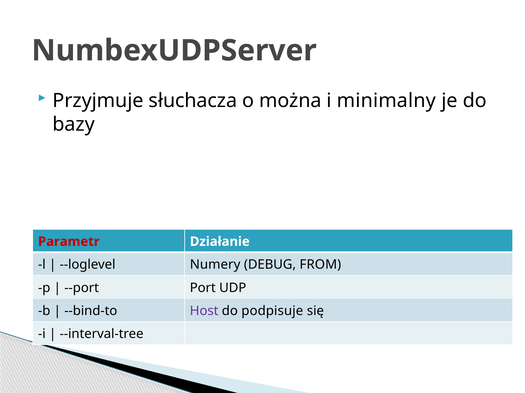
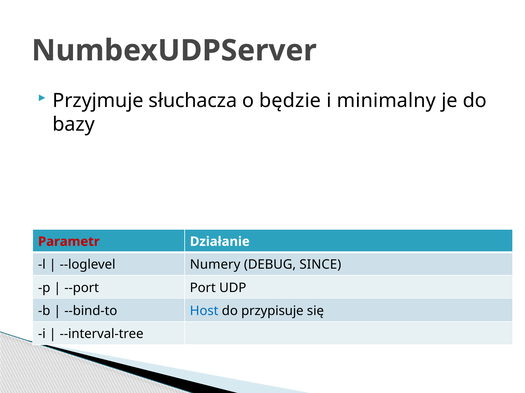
można: można -> będzie
FROM: FROM -> SINCE
Host colour: purple -> blue
podpisuje: podpisuje -> przypisuje
